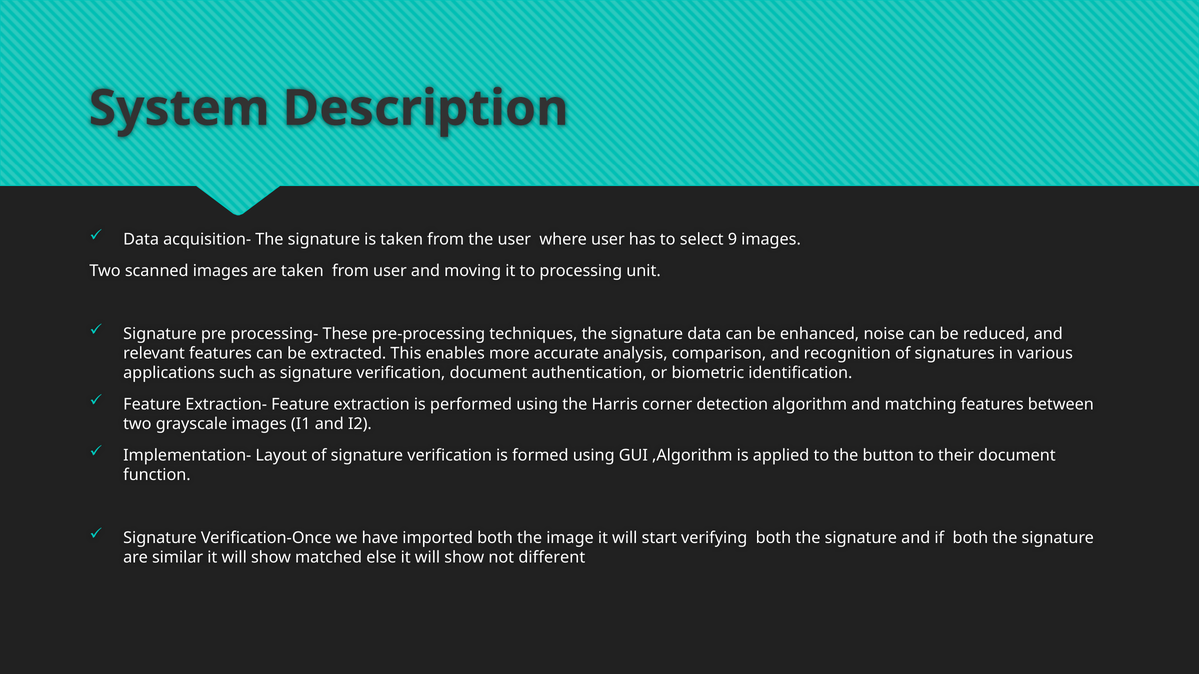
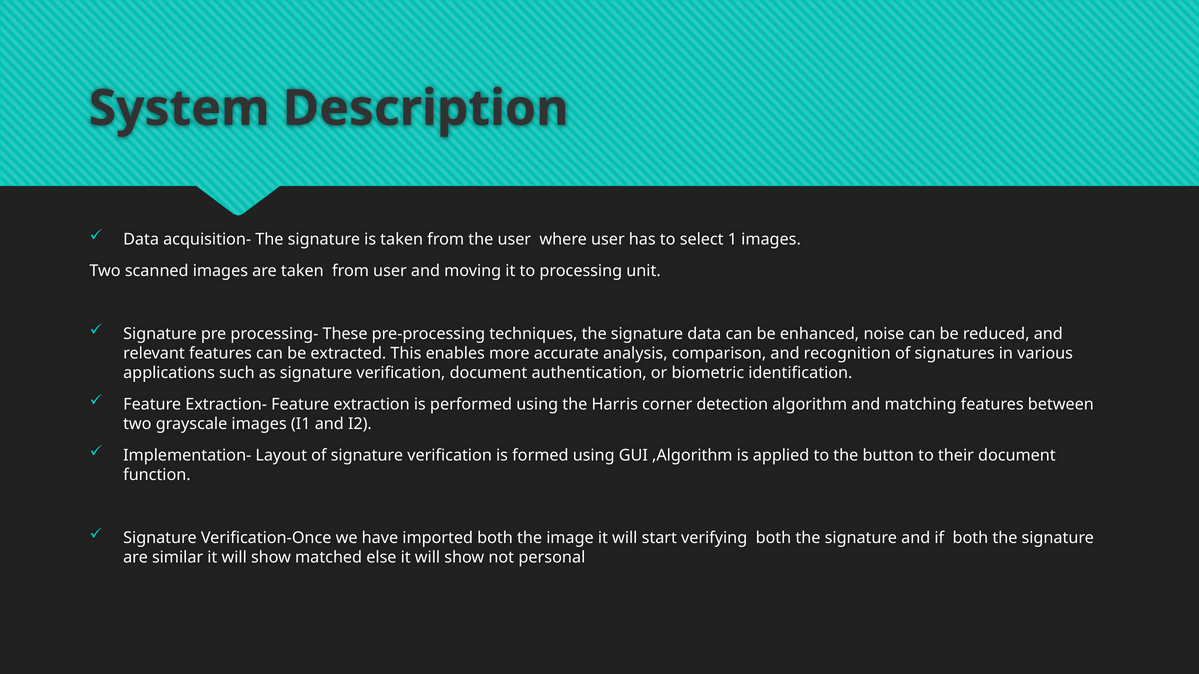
9: 9 -> 1
different: different -> personal
